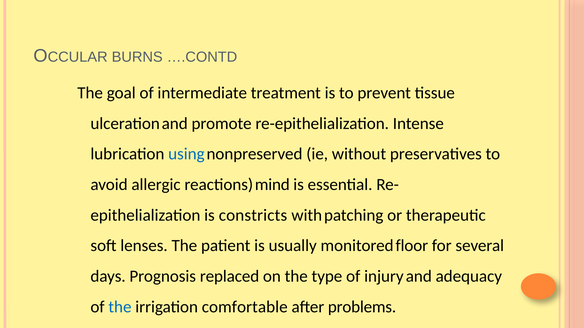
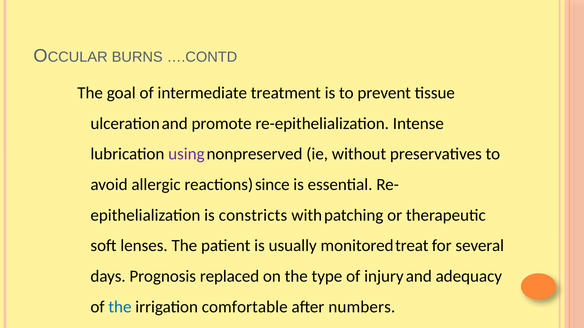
using colour: blue -> purple
mind: mind -> since
floor: floor -> treat
problems: problems -> numbers
